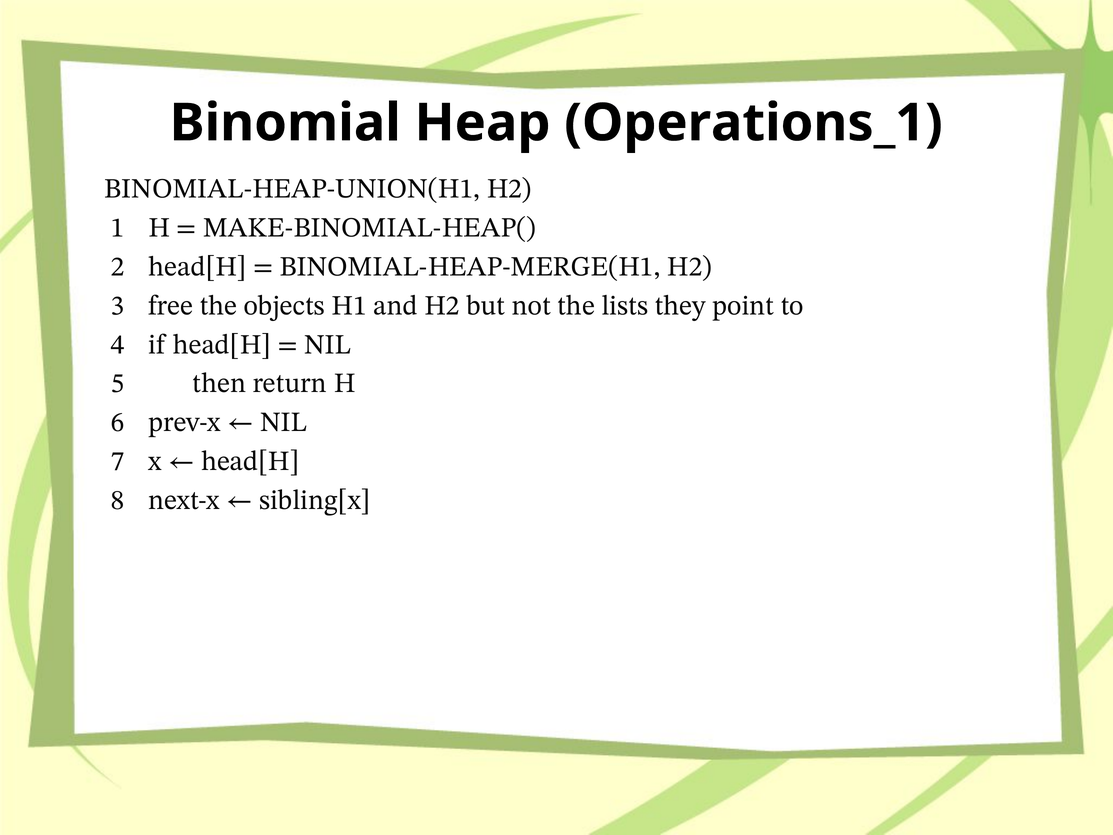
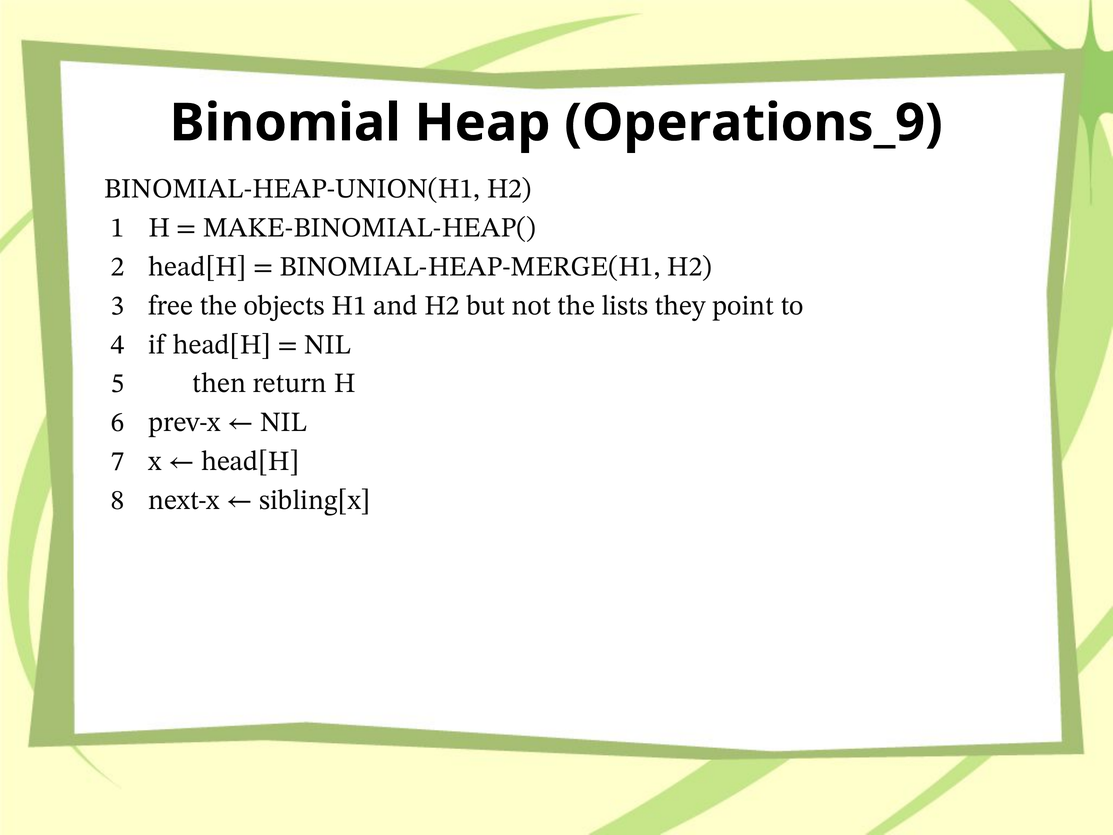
Operations_1: Operations_1 -> Operations_9
